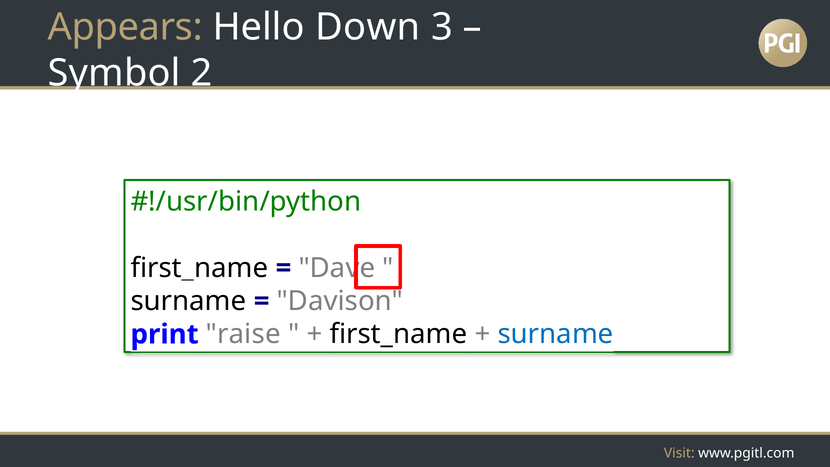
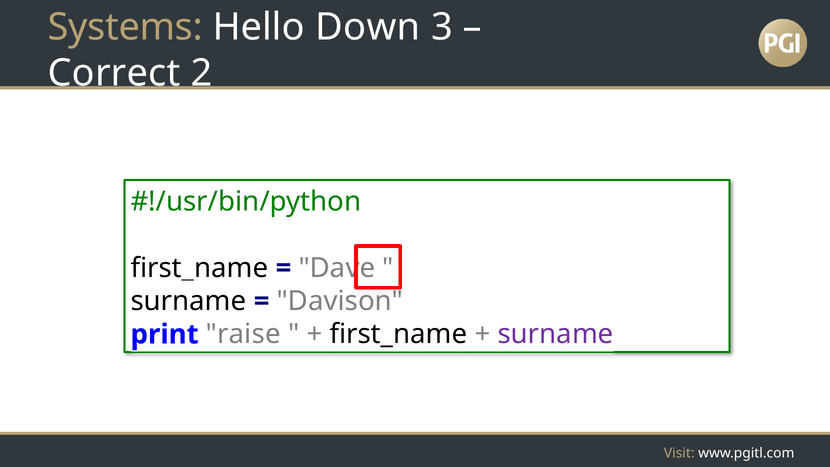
Appears: Appears -> Systems
Symbol: Symbol -> Correct
surname at (556, 334) colour: blue -> purple
